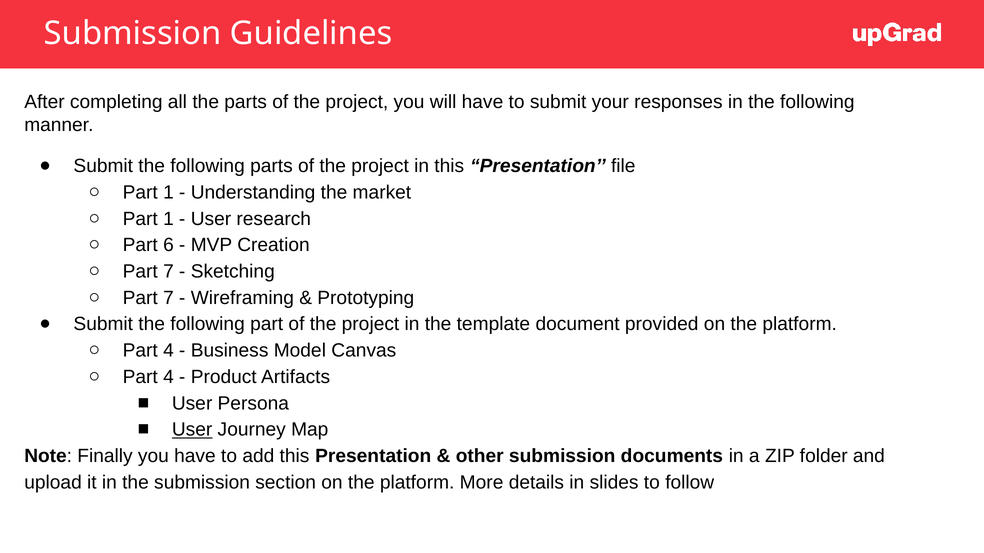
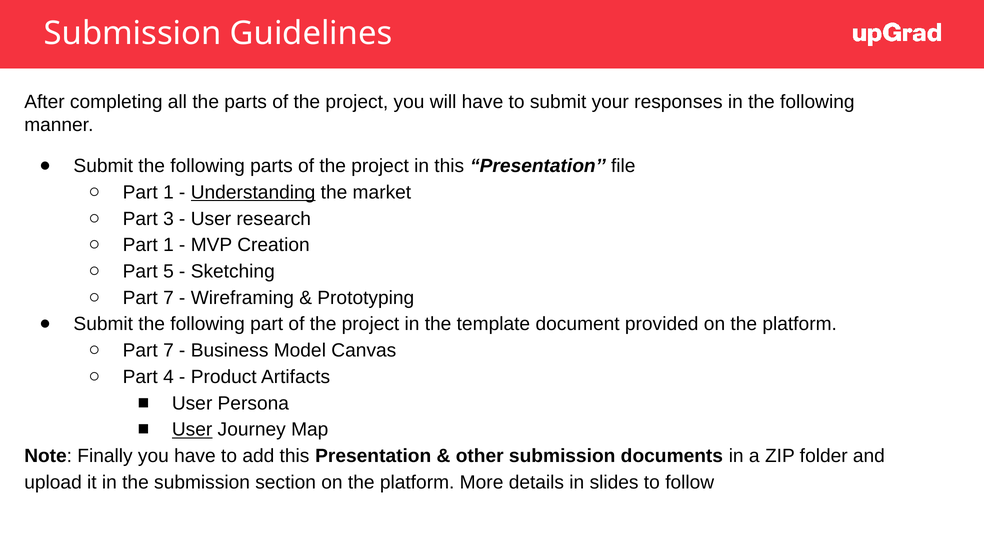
Understanding underline: none -> present
1 at (168, 219): 1 -> 3
6 at (168, 245): 6 -> 1
7 at (168, 272): 7 -> 5
4 at (168, 351): 4 -> 7
